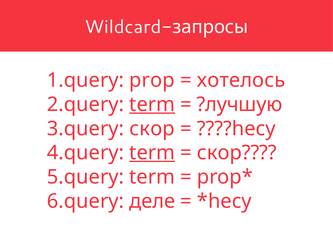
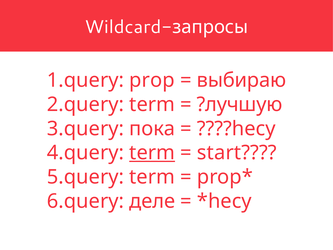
хотелось: хотелось -> выбираю
term at (152, 104) underline: present -> none
скор at (152, 128): скор -> пока
скор at (237, 153): скор -> start
